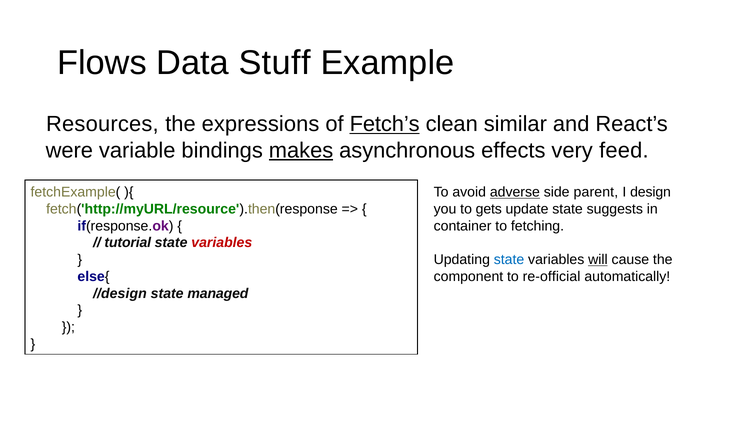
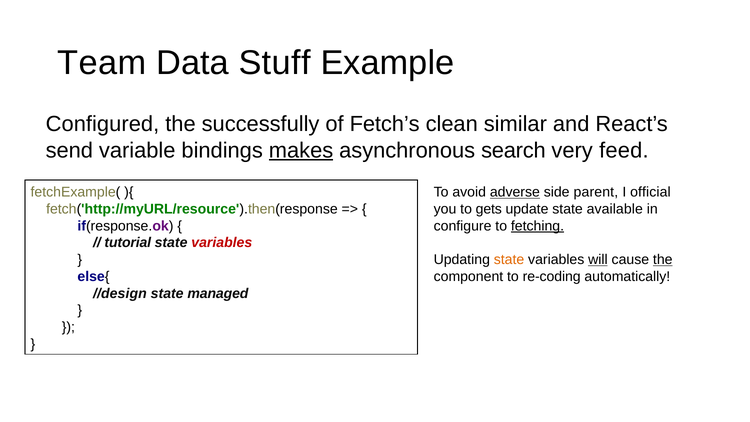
Flows: Flows -> Team
Resources: Resources -> Configured
expressions: expressions -> successfully
Fetch’s underline: present -> none
were: were -> send
effects: effects -> search
design: design -> official
suggests: suggests -> available
container: container -> configure
fetching underline: none -> present
state at (509, 260) colour: blue -> orange
the at (663, 260) underline: none -> present
re-official: re-official -> re-coding
